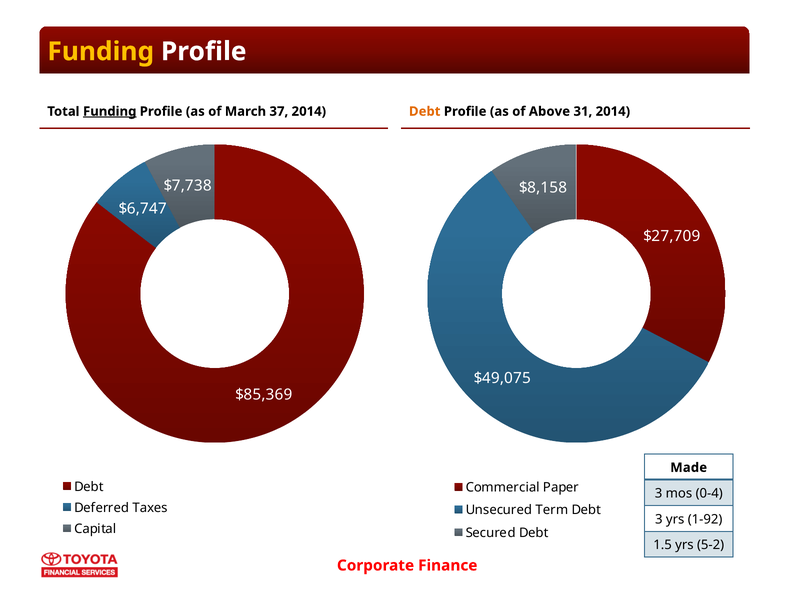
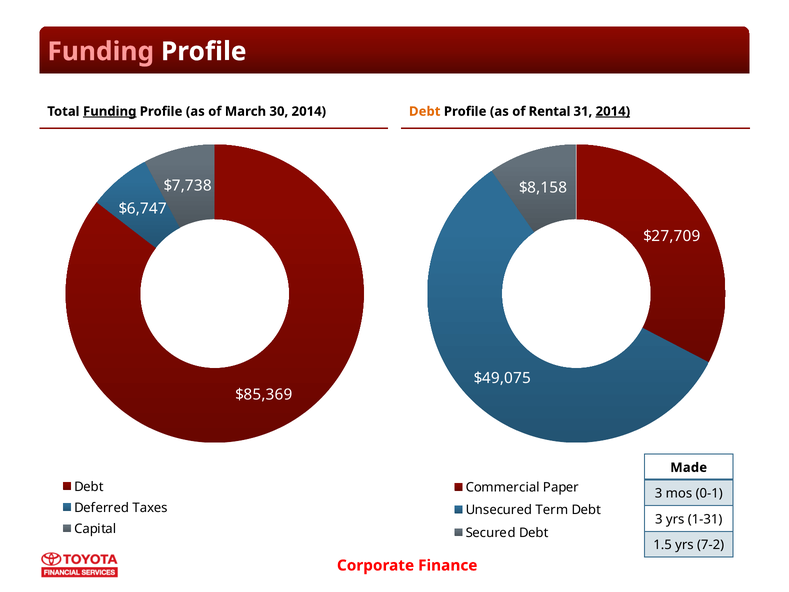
Funding at (101, 52) colour: yellow -> pink
37: 37 -> 30
Above: Above -> Rental
2014 at (613, 111) underline: none -> present
0-4: 0-4 -> 0-1
1-92: 1-92 -> 1-31
5-2: 5-2 -> 7-2
